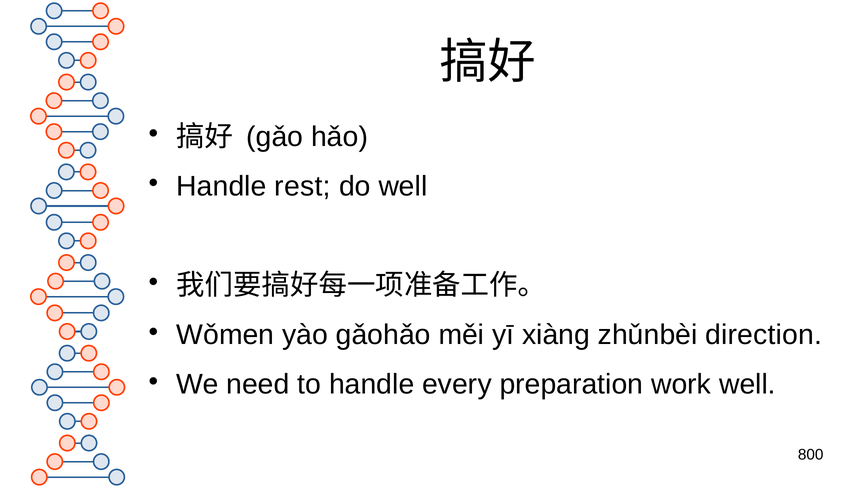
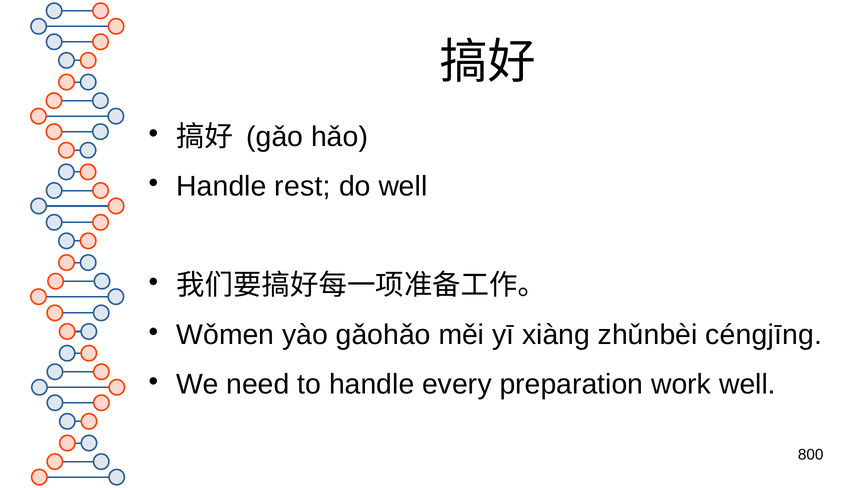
direction: direction -> céngjīng
